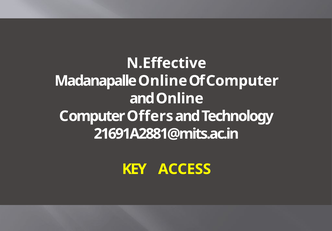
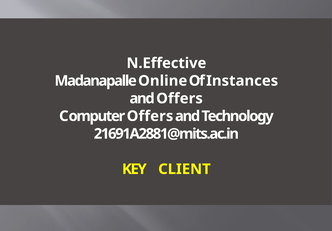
Of Computer: Computer -> Instances
and Online: Online -> Offers
ACCESS: ACCESS -> CLIENT
